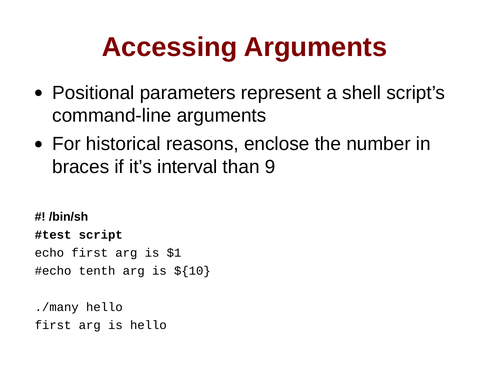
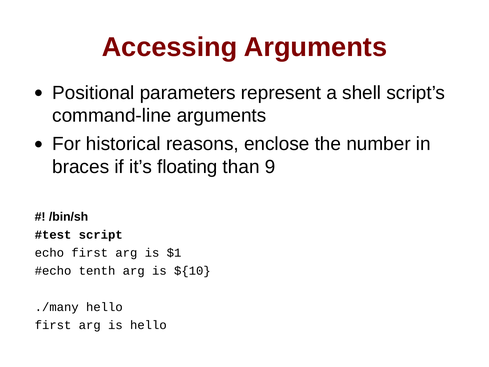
interval: interval -> floating
